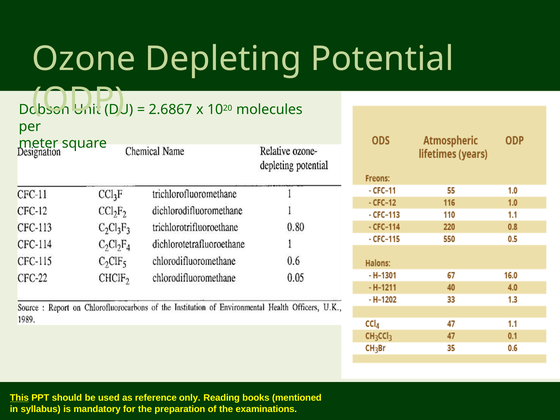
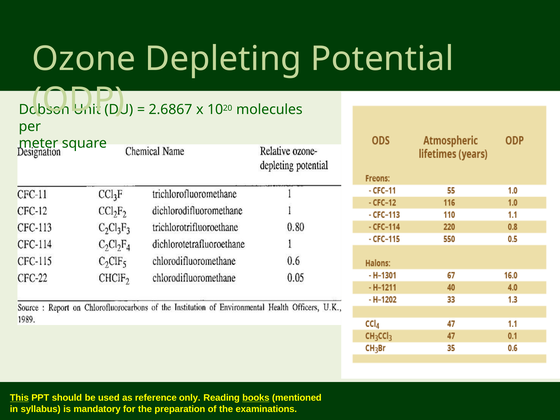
books underline: none -> present
